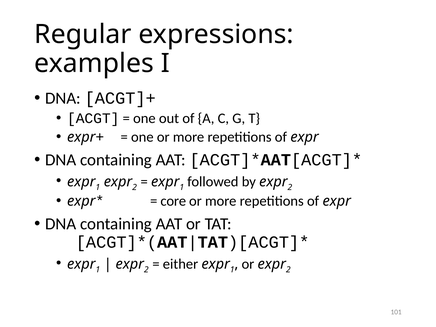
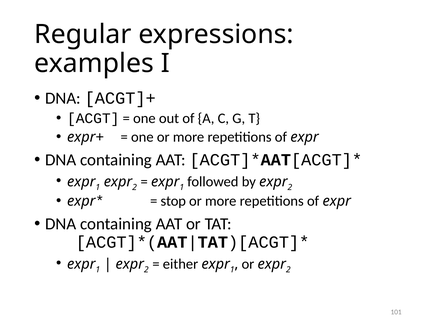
core: core -> stop
